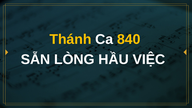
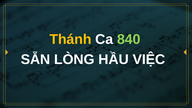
840 colour: yellow -> light green
